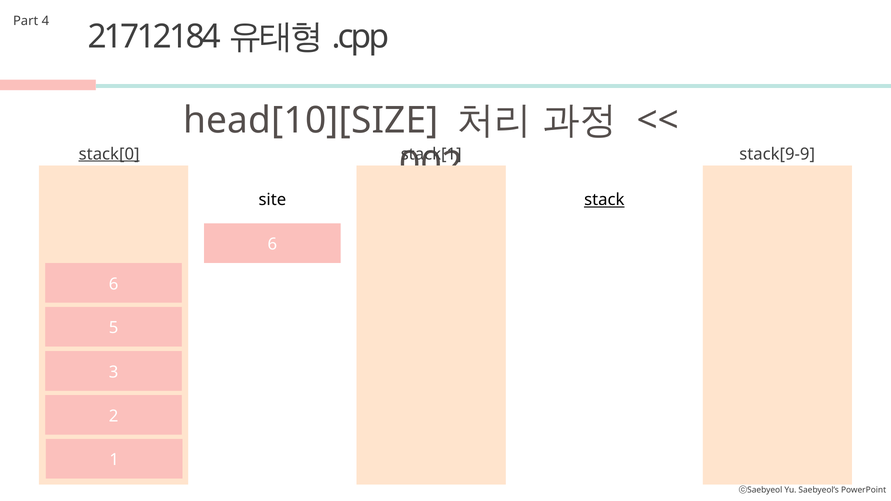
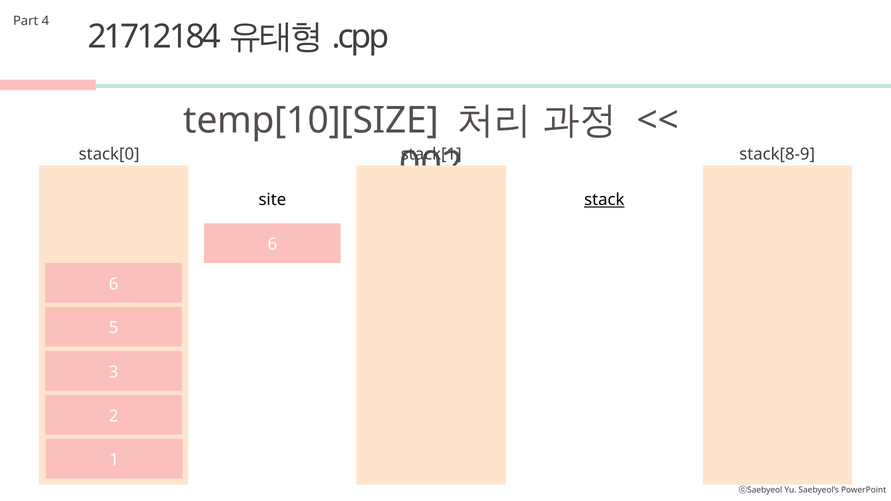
head[10][SIZE: head[10][SIZE -> temp[10][SIZE
stack[0 underline: present -> none
stack[9-9: stack[9-9 -> stack[8-9
